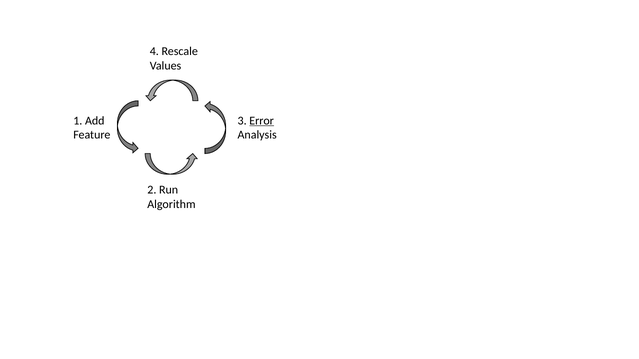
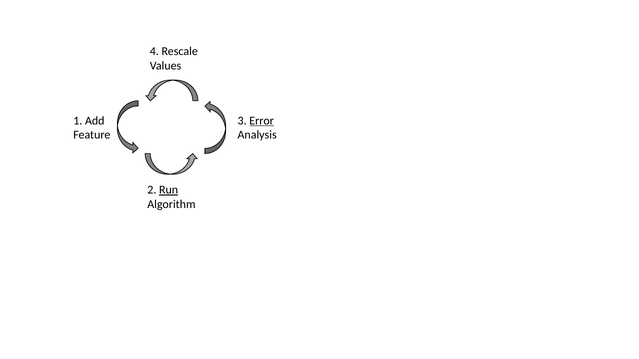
Run underline: none -> present
